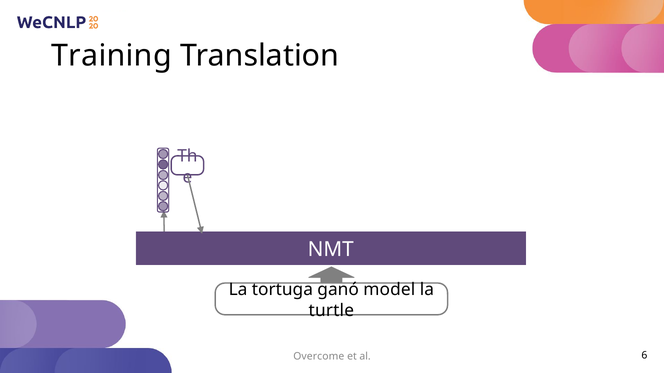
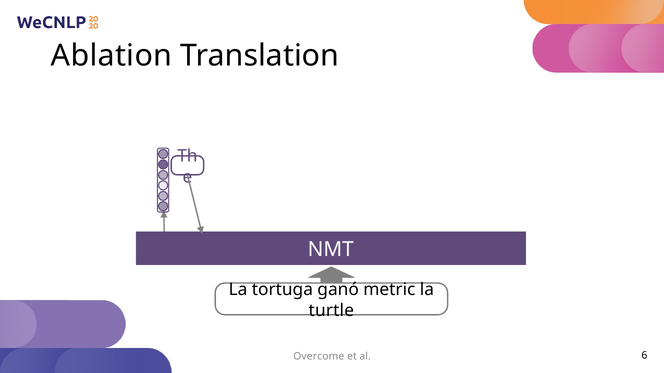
Training: Training -> Ablation
model: model -> metric
